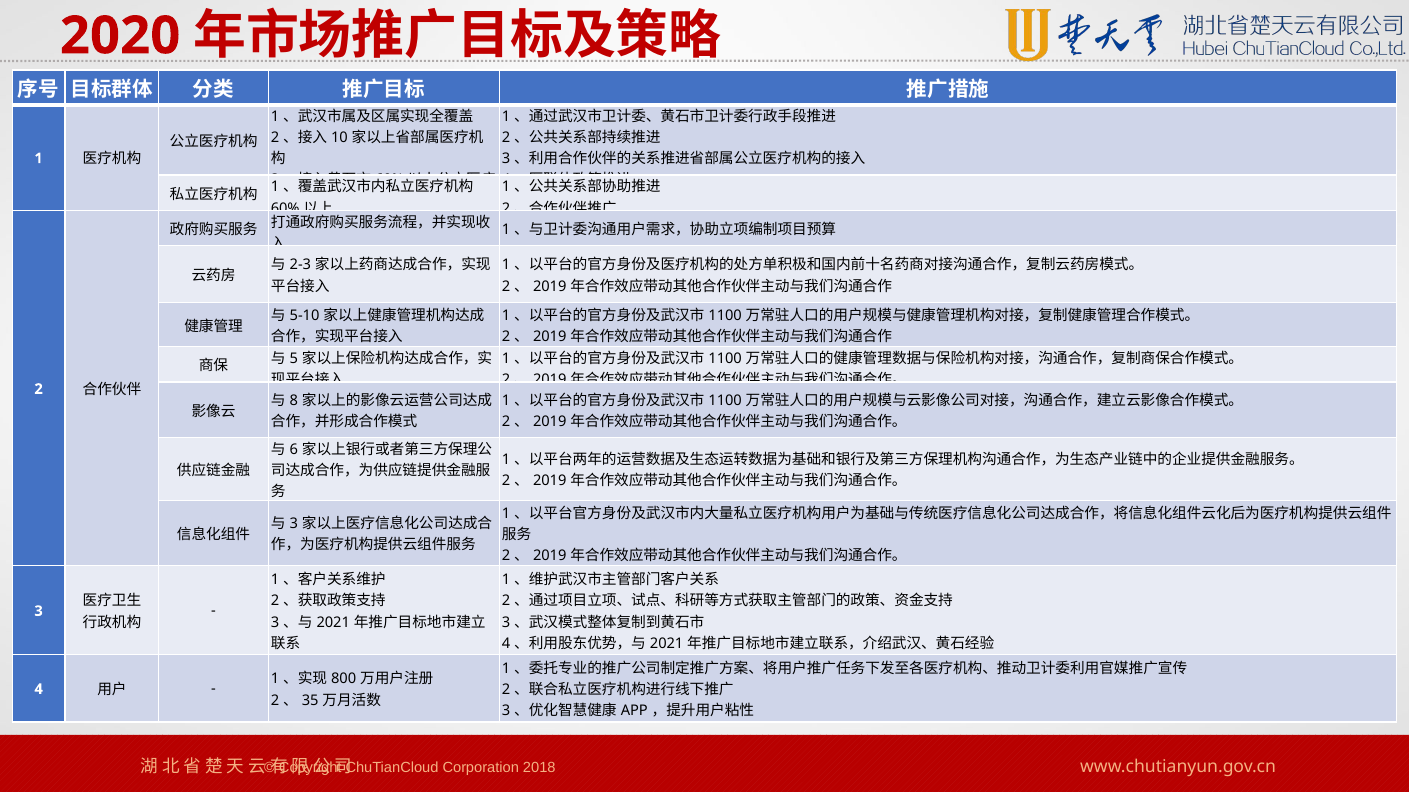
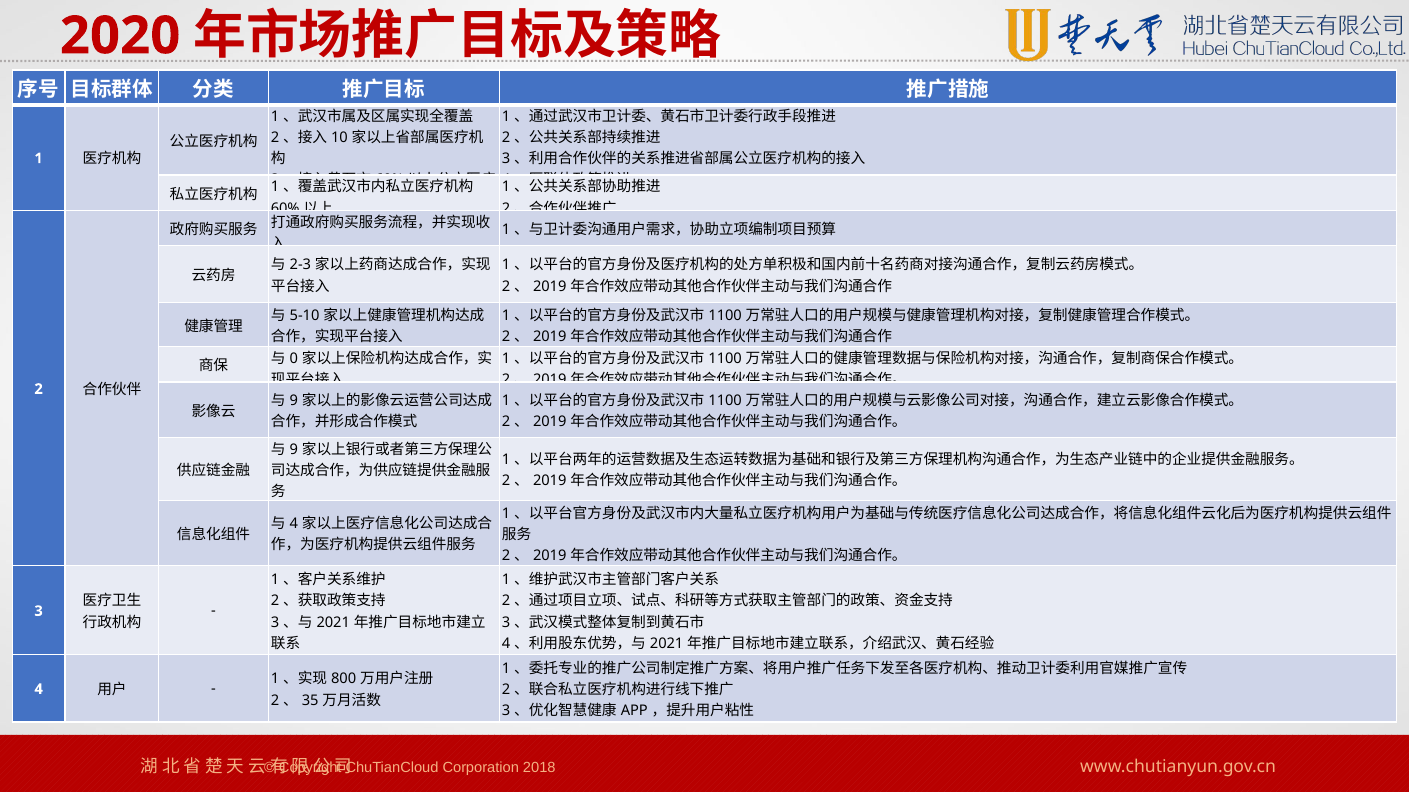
5: 5 -> 0
8 at (294, 401): 8 -> 9
6 at (294, 450): 6 -> 9
3 at (294, 524): 3 -> 4
